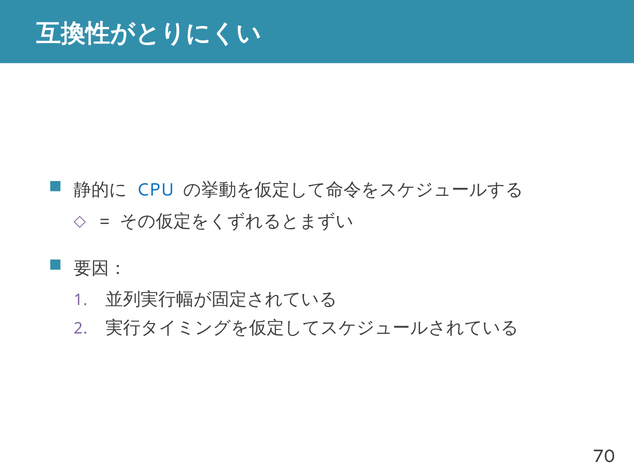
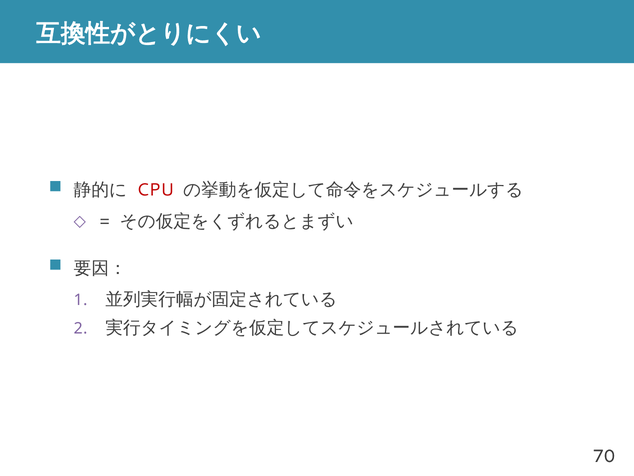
CPU colour: blue -> red
